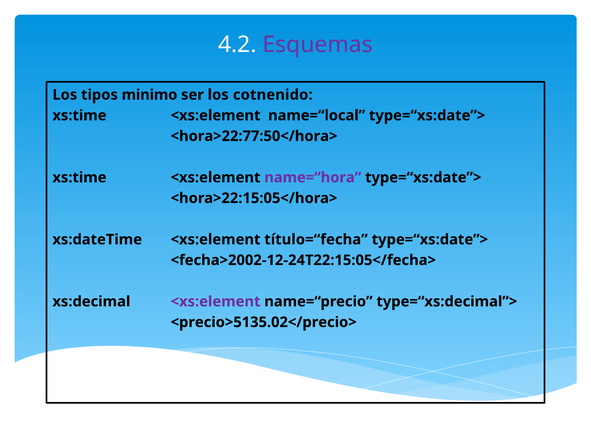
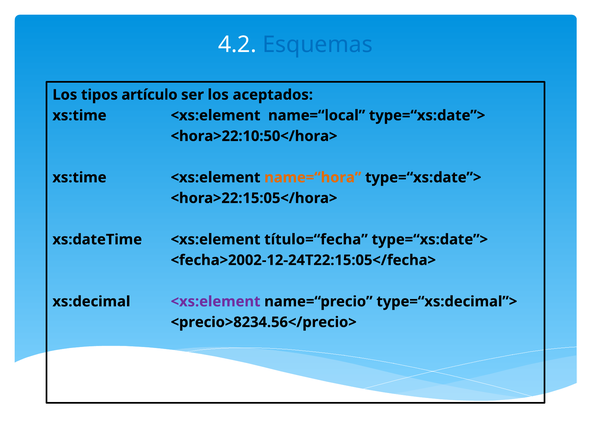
Esquemas colour: purple -> blue
minimo: minimo -> artículo
cotnenido: cotnenido -> aceptados
<hora>22:77:50</hora>: <hora>22:77:50</hora> -> <hora>22:10:50</hora>
name=“hora colour: purple -> orange
<precio>5135.02</precio>: <precio>5135.02</precio> -> <precio>8234.56</precio>
